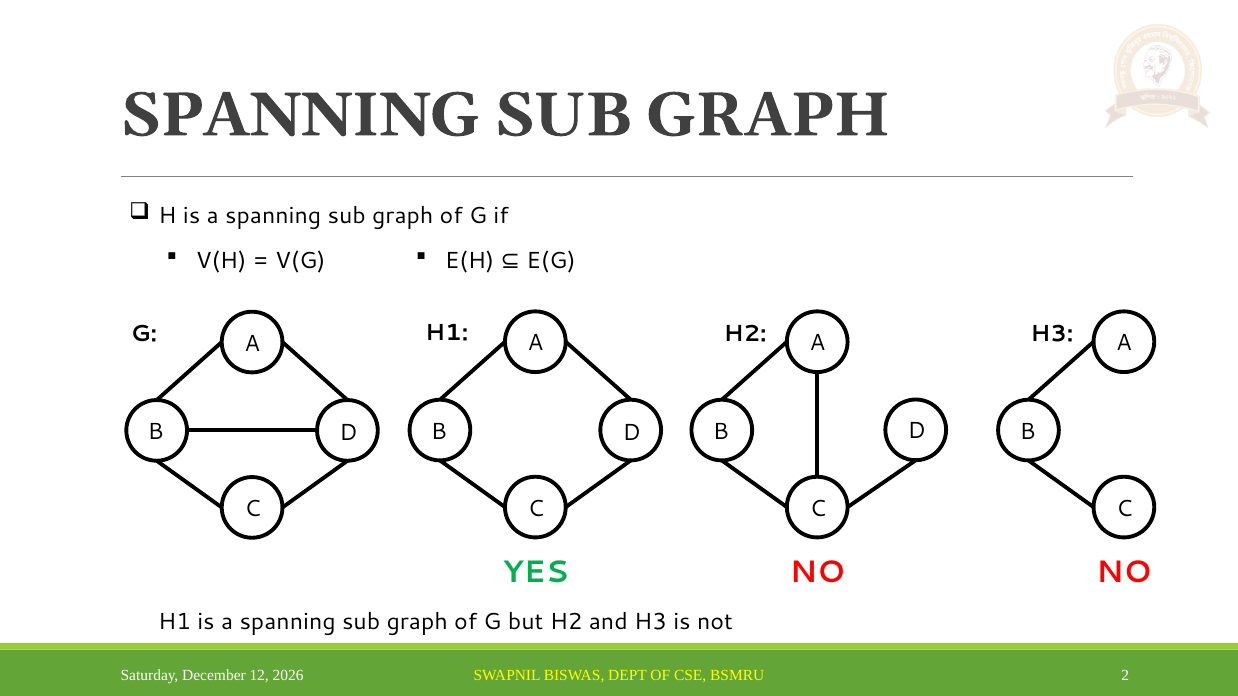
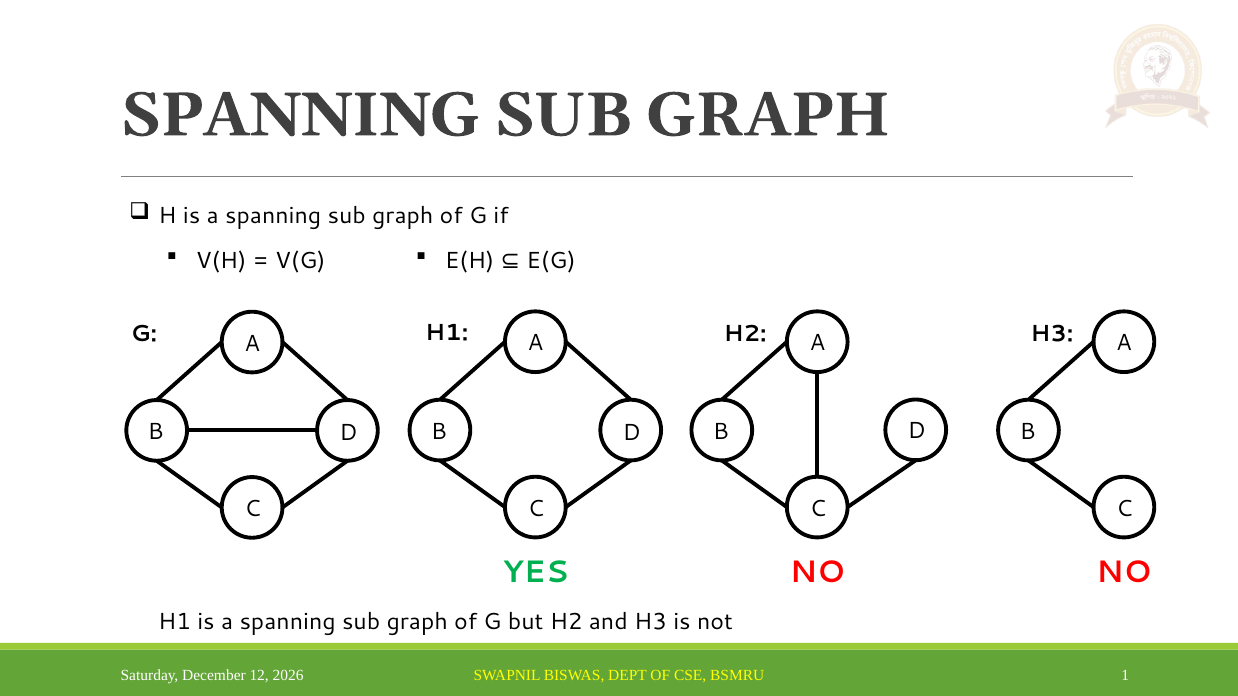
2: 2 -> 1
